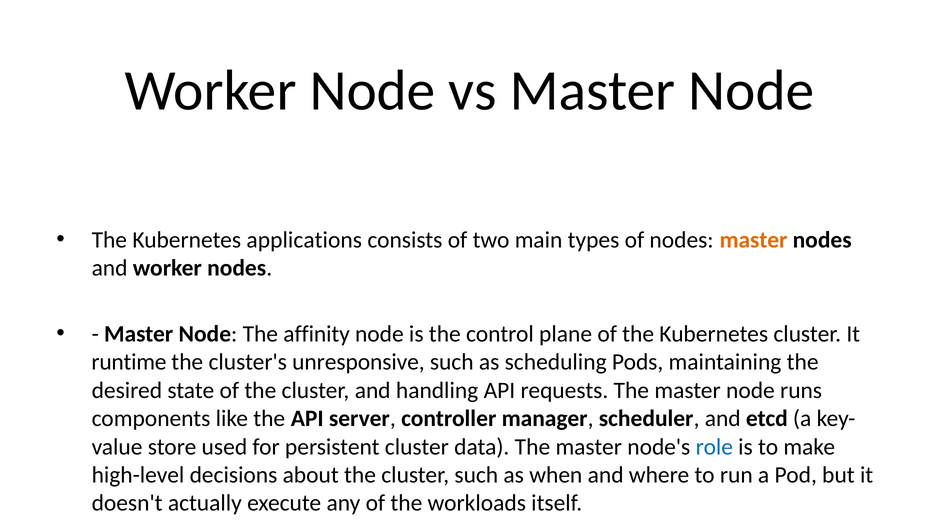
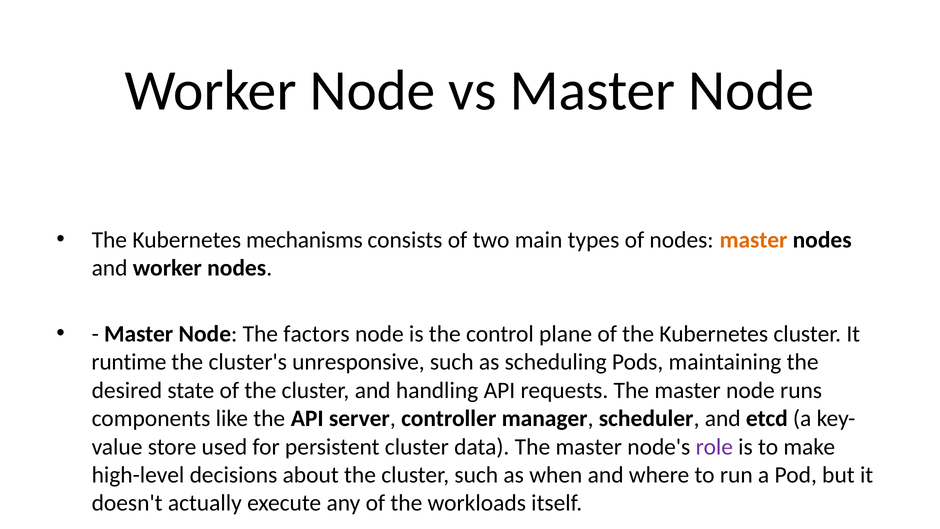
Kubernetes applications: applications -> mechanisms
affinity: affinity -> factors
role colour: blue -> purple
